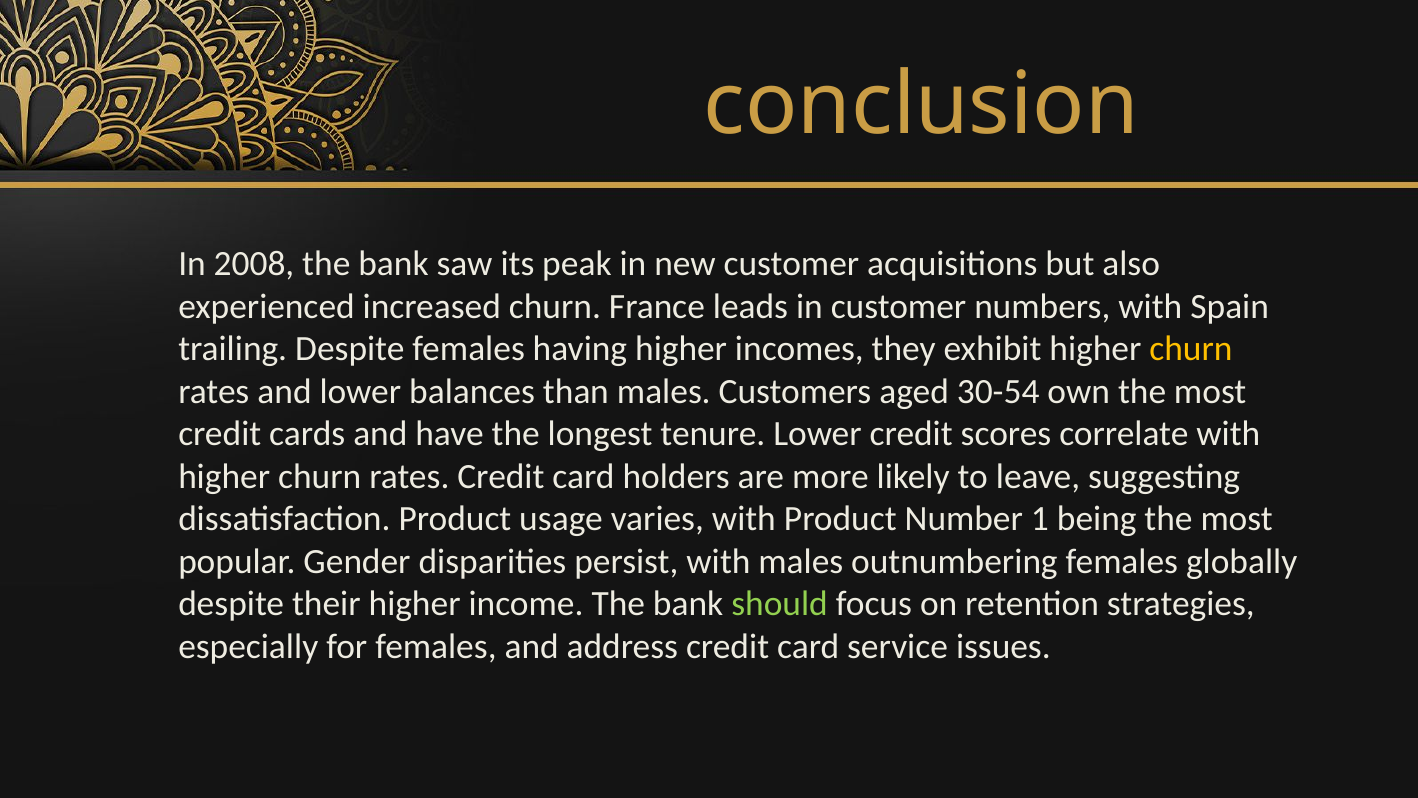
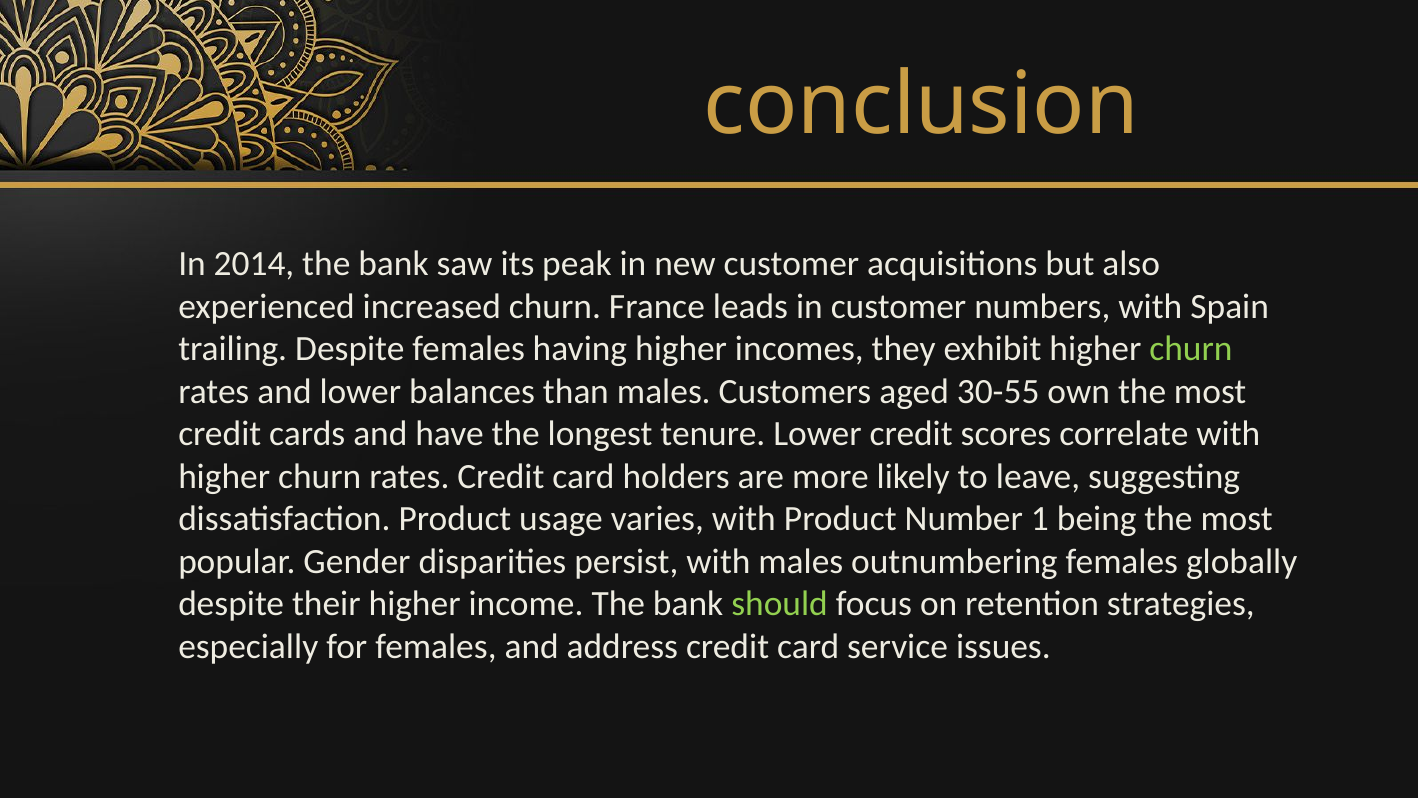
2008: 2008 -> 2014
churn at (1191, 349) colour: yellow -> light green
30-54: 30-54 -> 30-55
